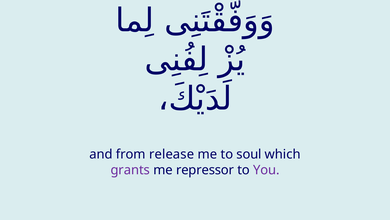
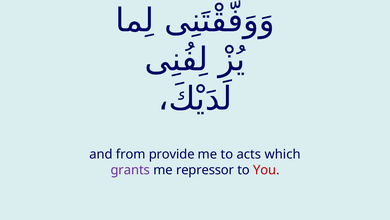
release: release -> provide
soul: soul -> acts
You colour: purple -> red
